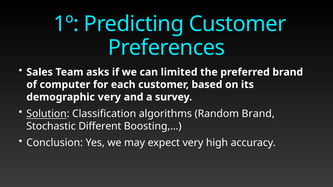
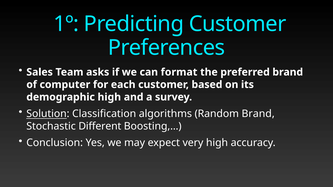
limited: limited -> format
demographic very: very -> high
